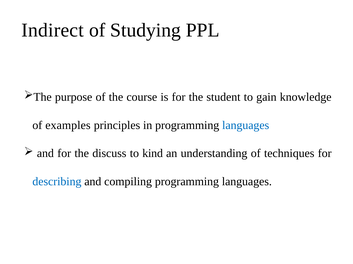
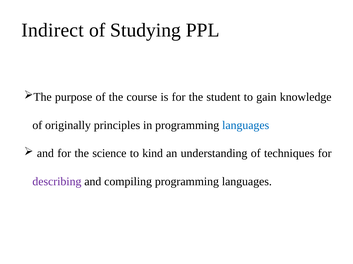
examples: examples -> originally
discuss: discuss -> science
describing colour: blue -> purple
